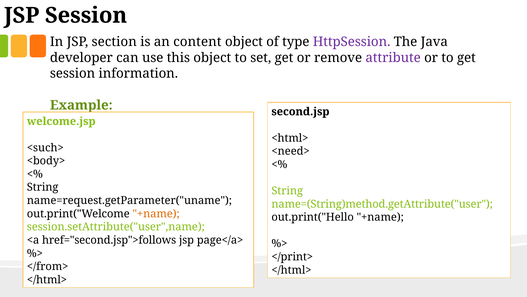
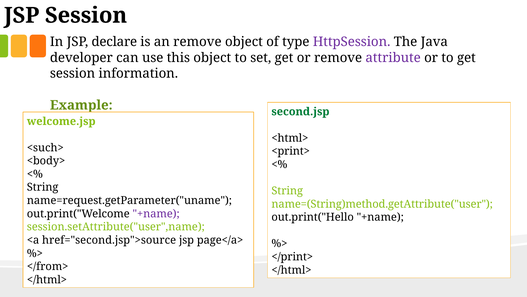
section: section -> declare
an content: content -> remove
second.jsp colour: black -> green
<need>: <need> -> <print>
+name at (156, 213) colour: orange -> purple
href="second.jsp">follows: href="second.jsp">follows -> href="second.jsp">source
